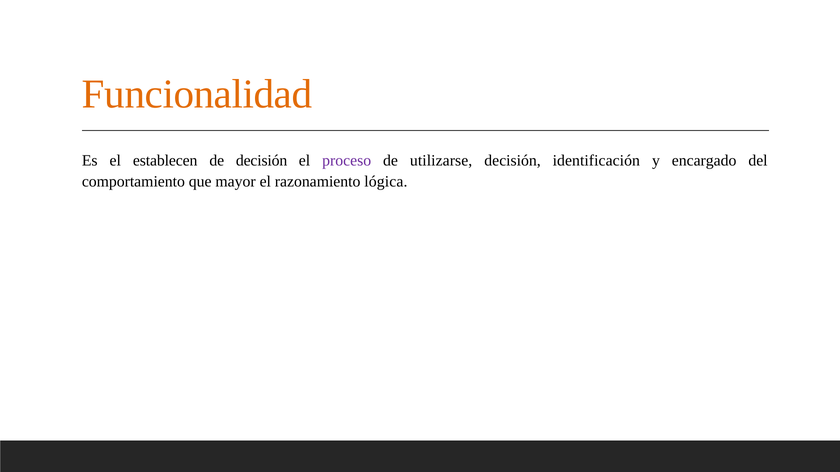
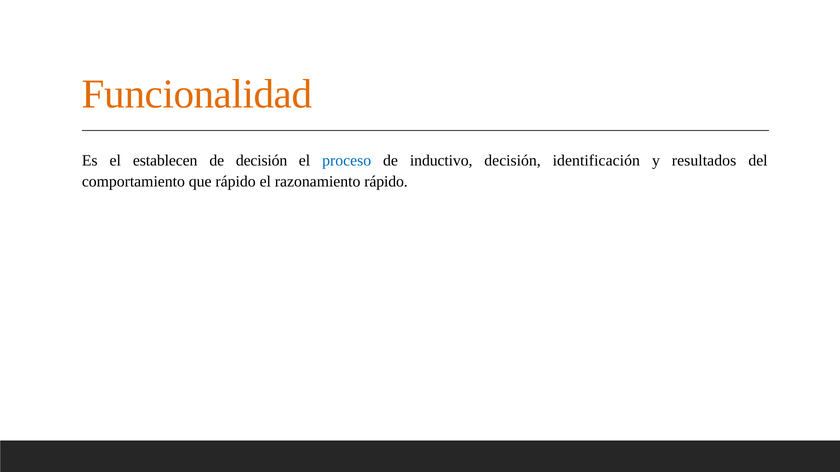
proceso colour: purple -> blue
utilizarse: utilizarse -> inductivo
encargado: encargado -> resultados
que mayor: mayor -> rápido
razonamiento lógica: lógica -> rápido
